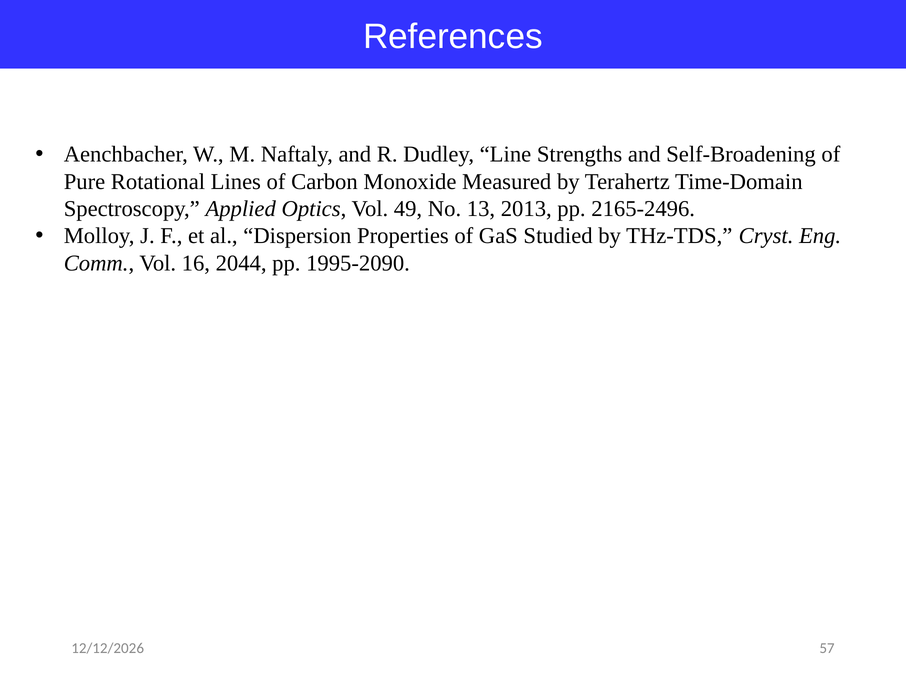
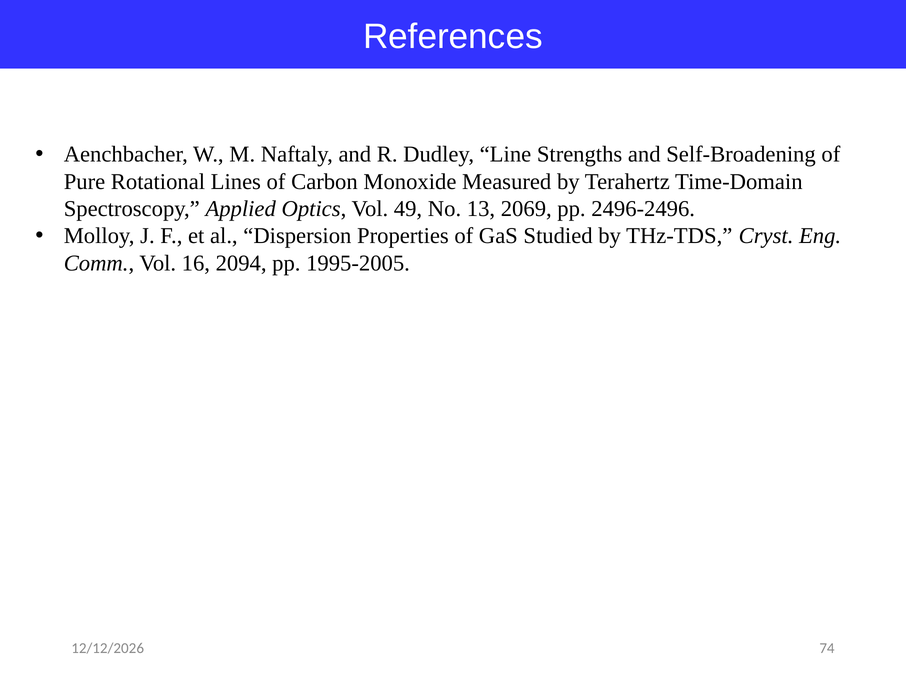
2013: 2013 -> 2069
2165-2496: 2165-2496 -> 2496-2496
2044: 2044 -> 2094
1995-2090: 1995-2090 -> 1995-2005
57: 57 -> 74
